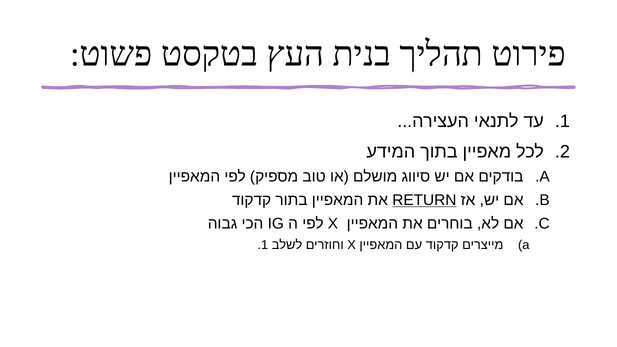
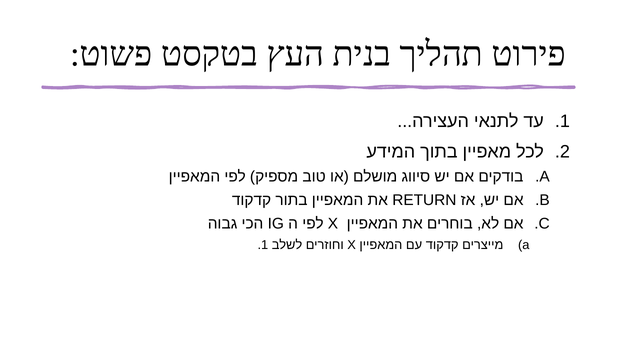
RETURN underline: present -> none
